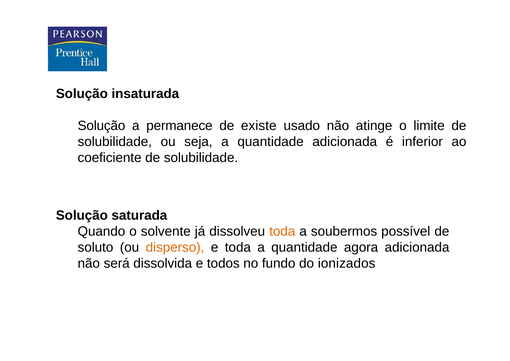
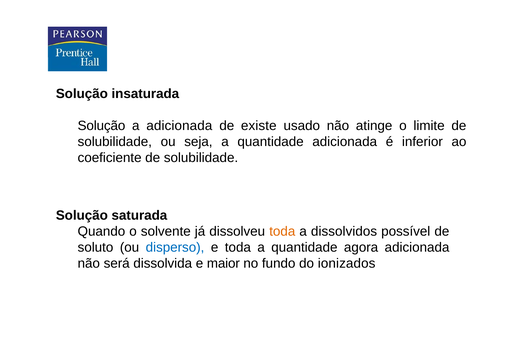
a permanece: permanece -> adicionada
soubermos: soubermos -> dissolvidos
disperso colour: orange -> blue
todos: todos -> maior
